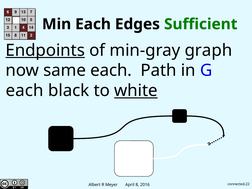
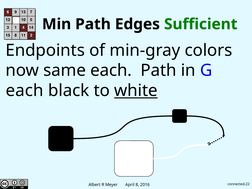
Min Each: Each -> Path
Endpoints underline: present -> none
graph: graph -> colors
